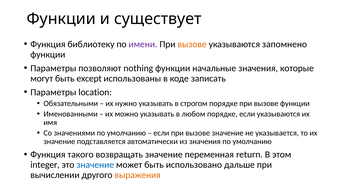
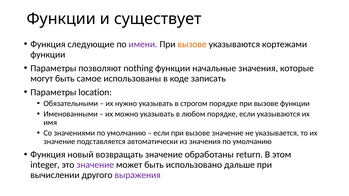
библиотеку: библиотеку -> следующие
запомнено: запомнено -> кортежами
except: except -> самое
такого: такого -> новый
переменная: переменная -> обработаны
значение at (95, 165) colour: blue -> purple
выражения colour: orange -> purple
